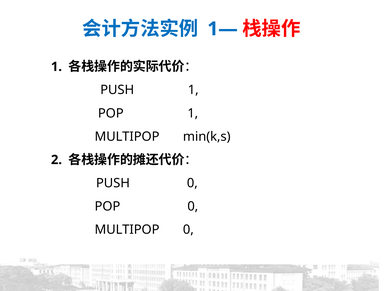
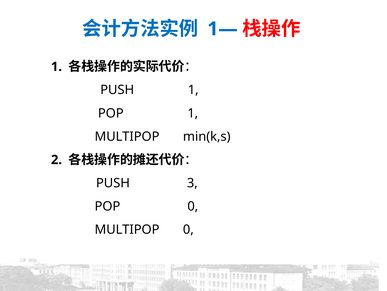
PUSH 0: 0 -> 3
